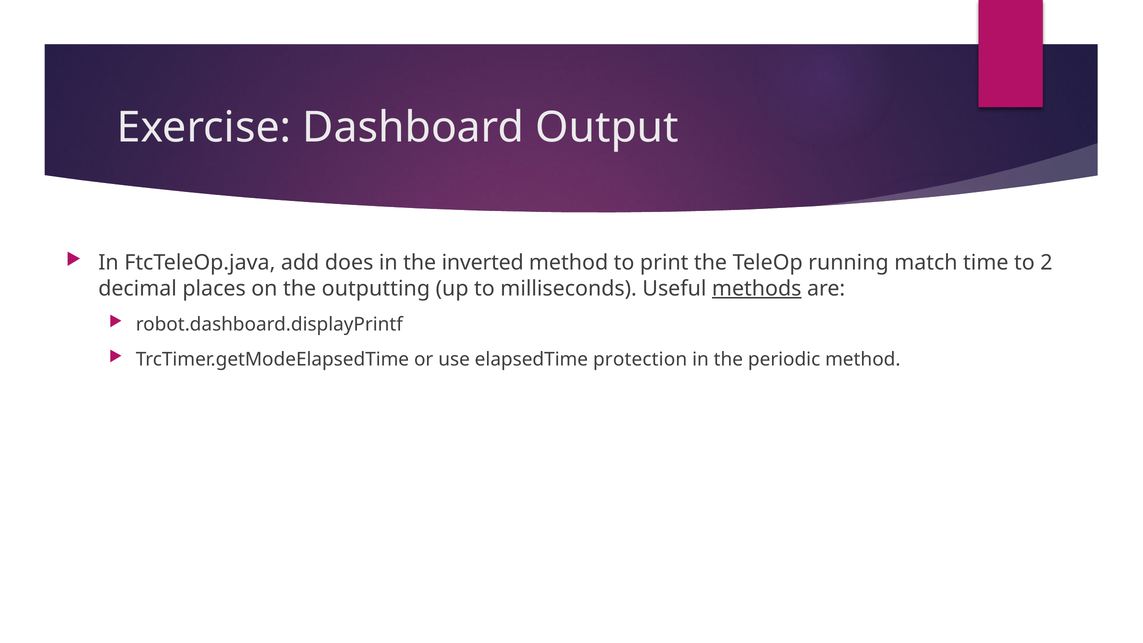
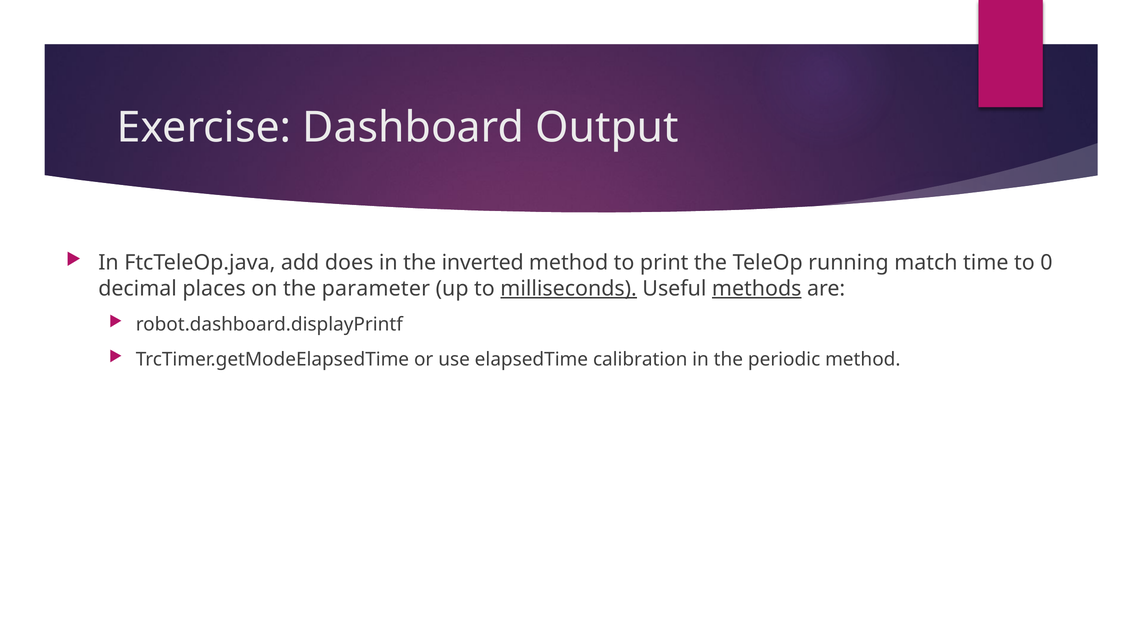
2: 2 -> 0
outputting: outputting -> parameter
milliseconds underline: none -> present
protection: protection -> calibration
